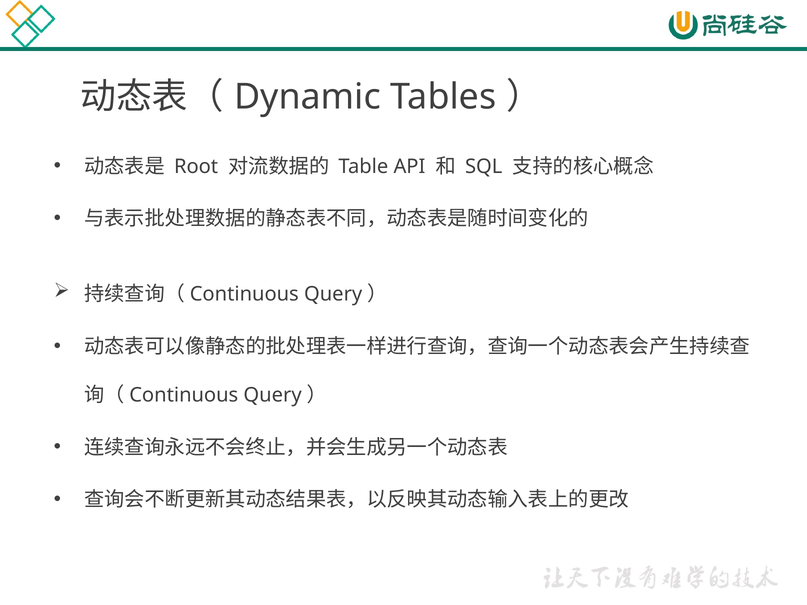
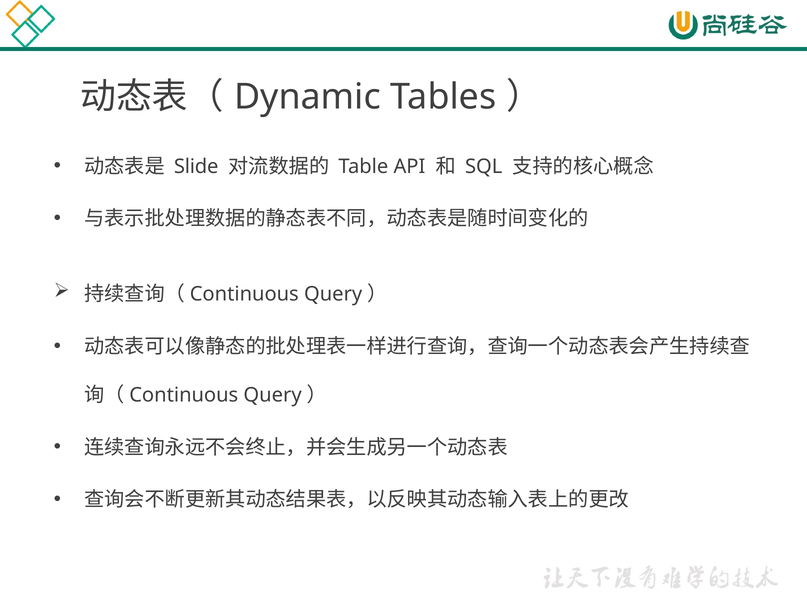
Root: Root -> Slide
